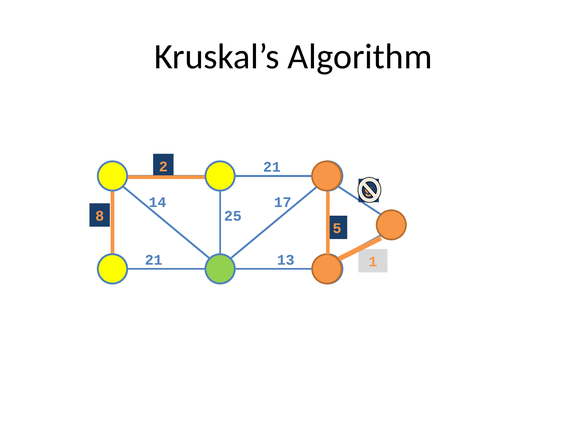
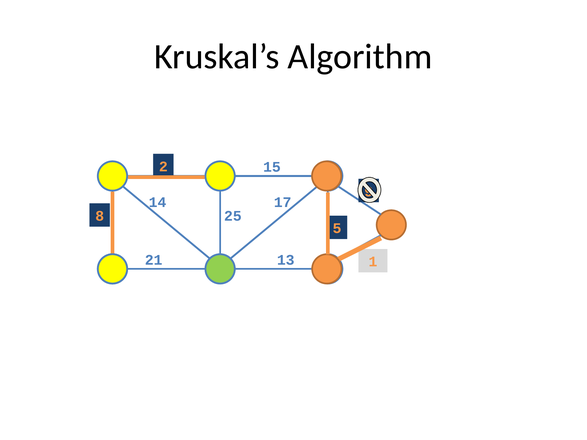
2 21: 21 -> 15
